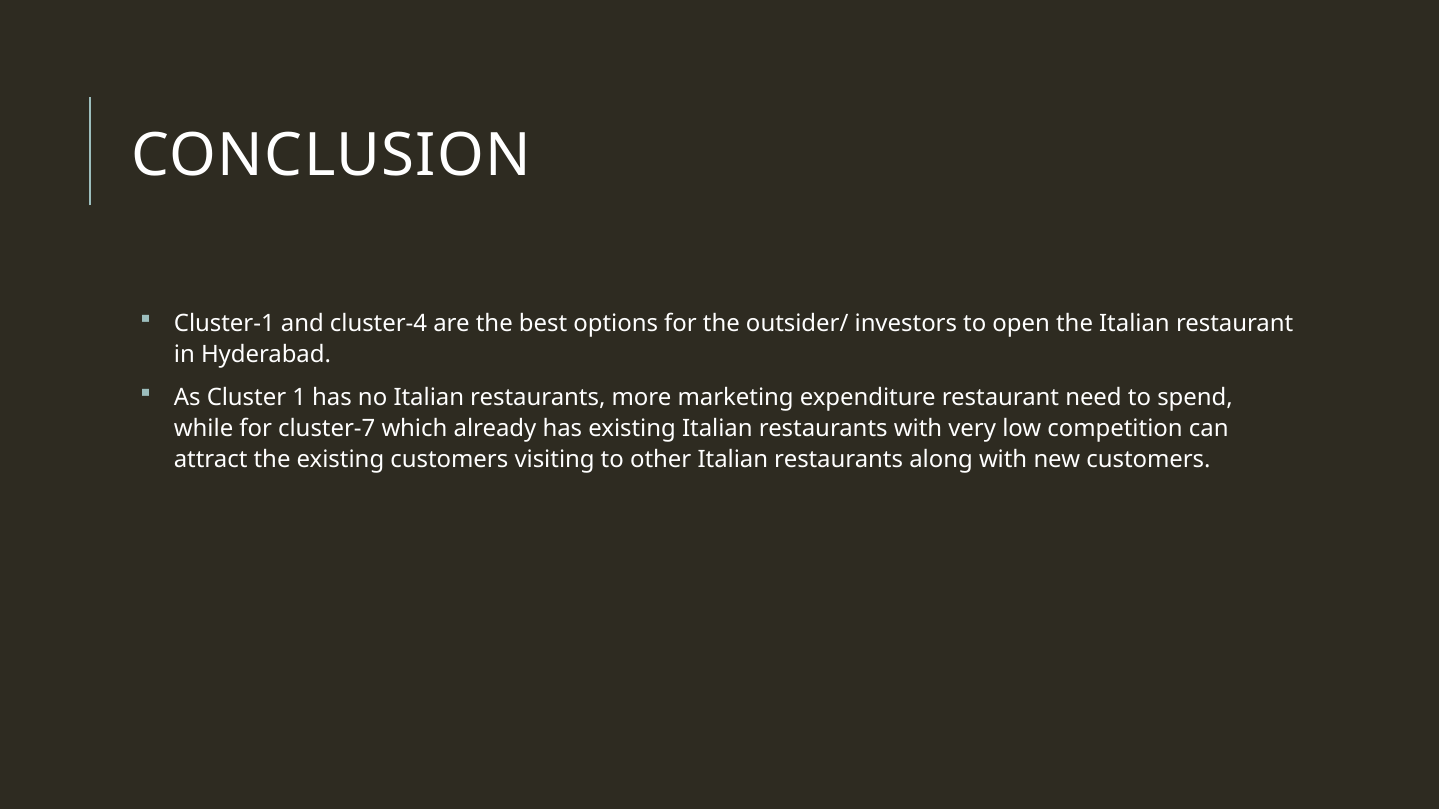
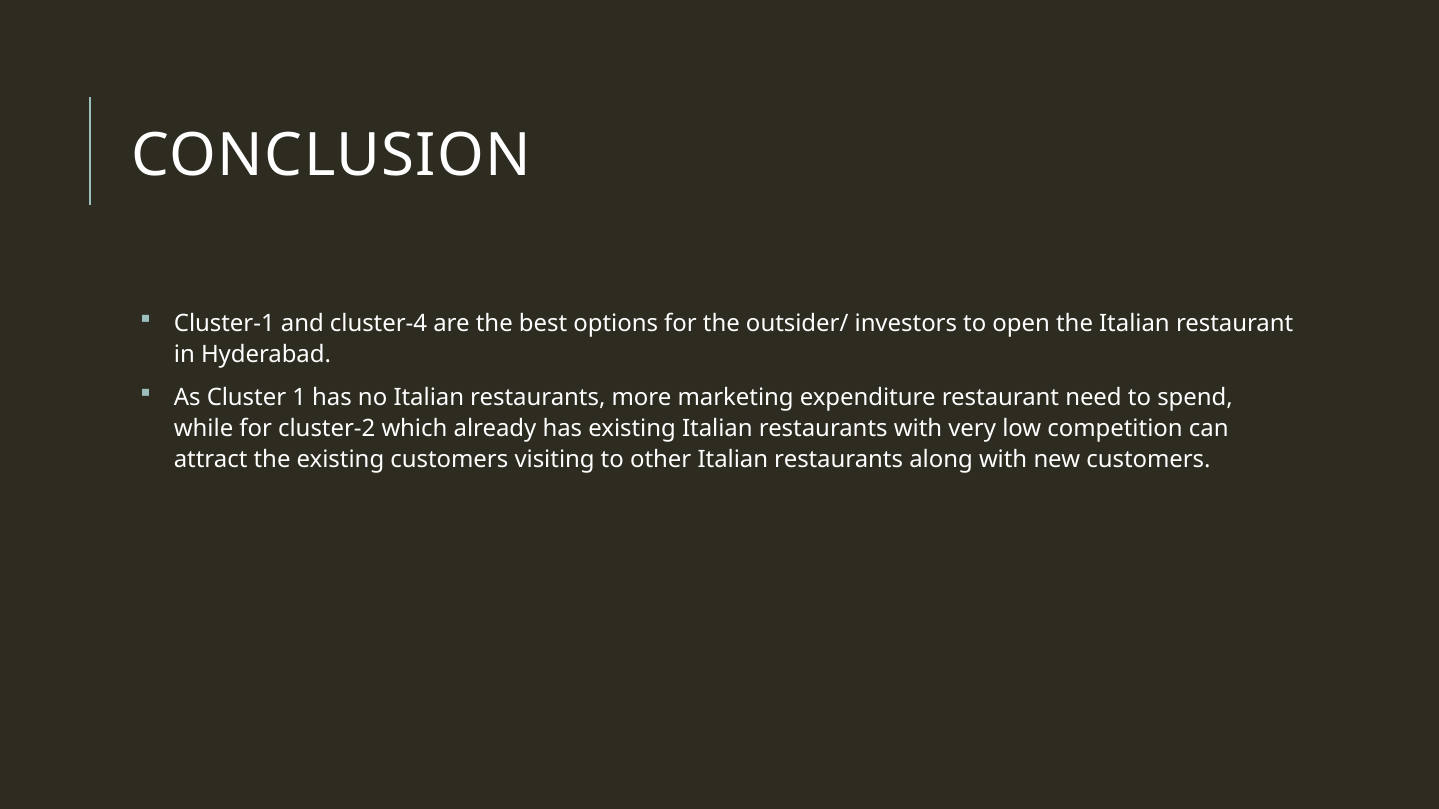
cluster-7: cluster-7 -> cluster-2
